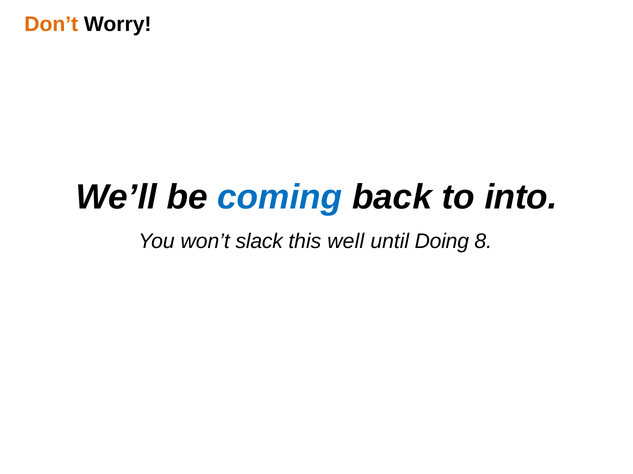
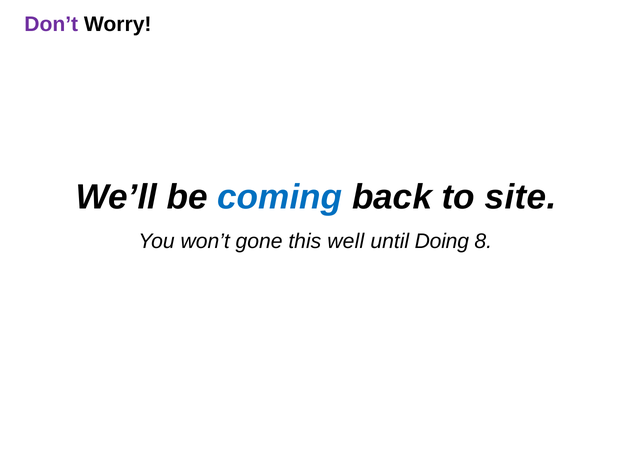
Don’t colour: orange -> purple
into: into -> site
slack: slack -> gone
